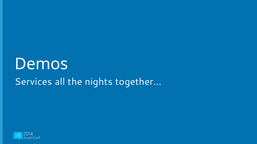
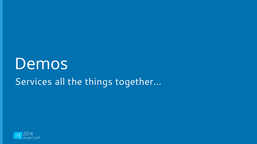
nights: nights -> things
